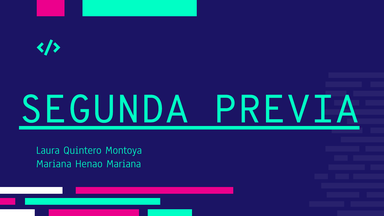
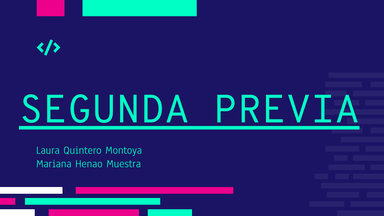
Henao Mariana: Mariana -> Muestra
